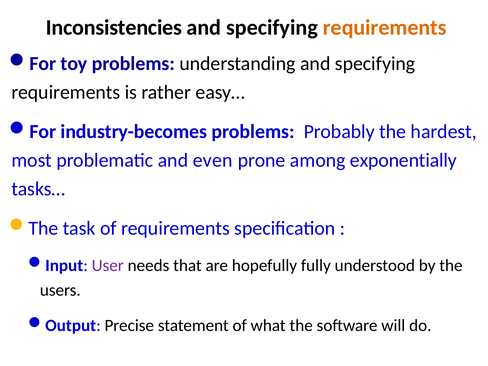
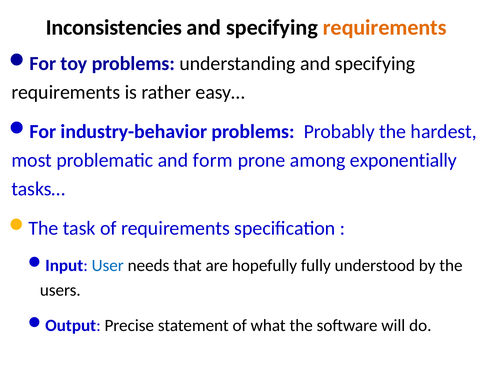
industry-becomes: industry-becomes -> industry-behavior
even: even -> form
User colour: purple -> blue
